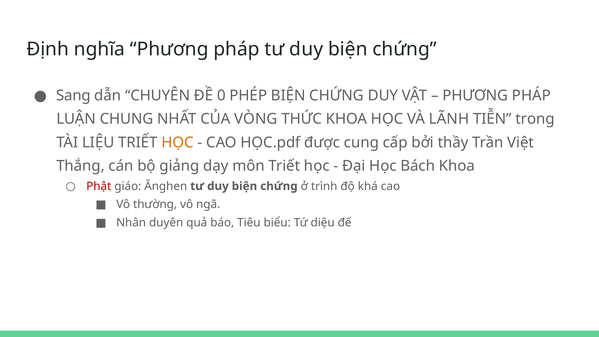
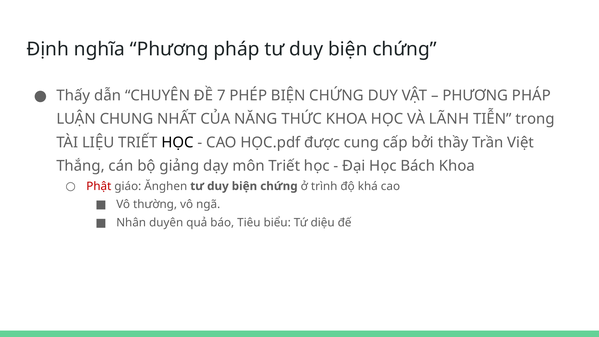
Sang: Sang -> Thấy
0: 0 -> 7
VÒNG: VÒNG -> NĂNG
HỌC at (178, 142) colour: orange -> black
